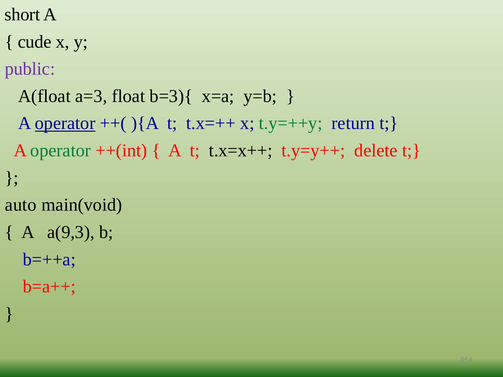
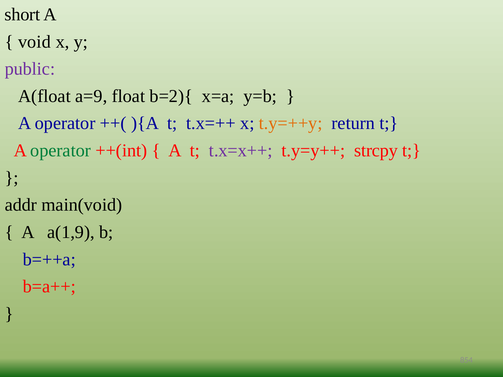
cude: cude -> void
a=3: a=3 -> a=9
b=3){: b=3){ -> b=2){
operator at (65, 123) underline: present -> none
t.y=++y colour: green -> orange
t.x=x++ colour: black -> purple
delete: delete -> strcpy
auto: auto -> addr
a(9,3: a(9,3 -> a(1,9
